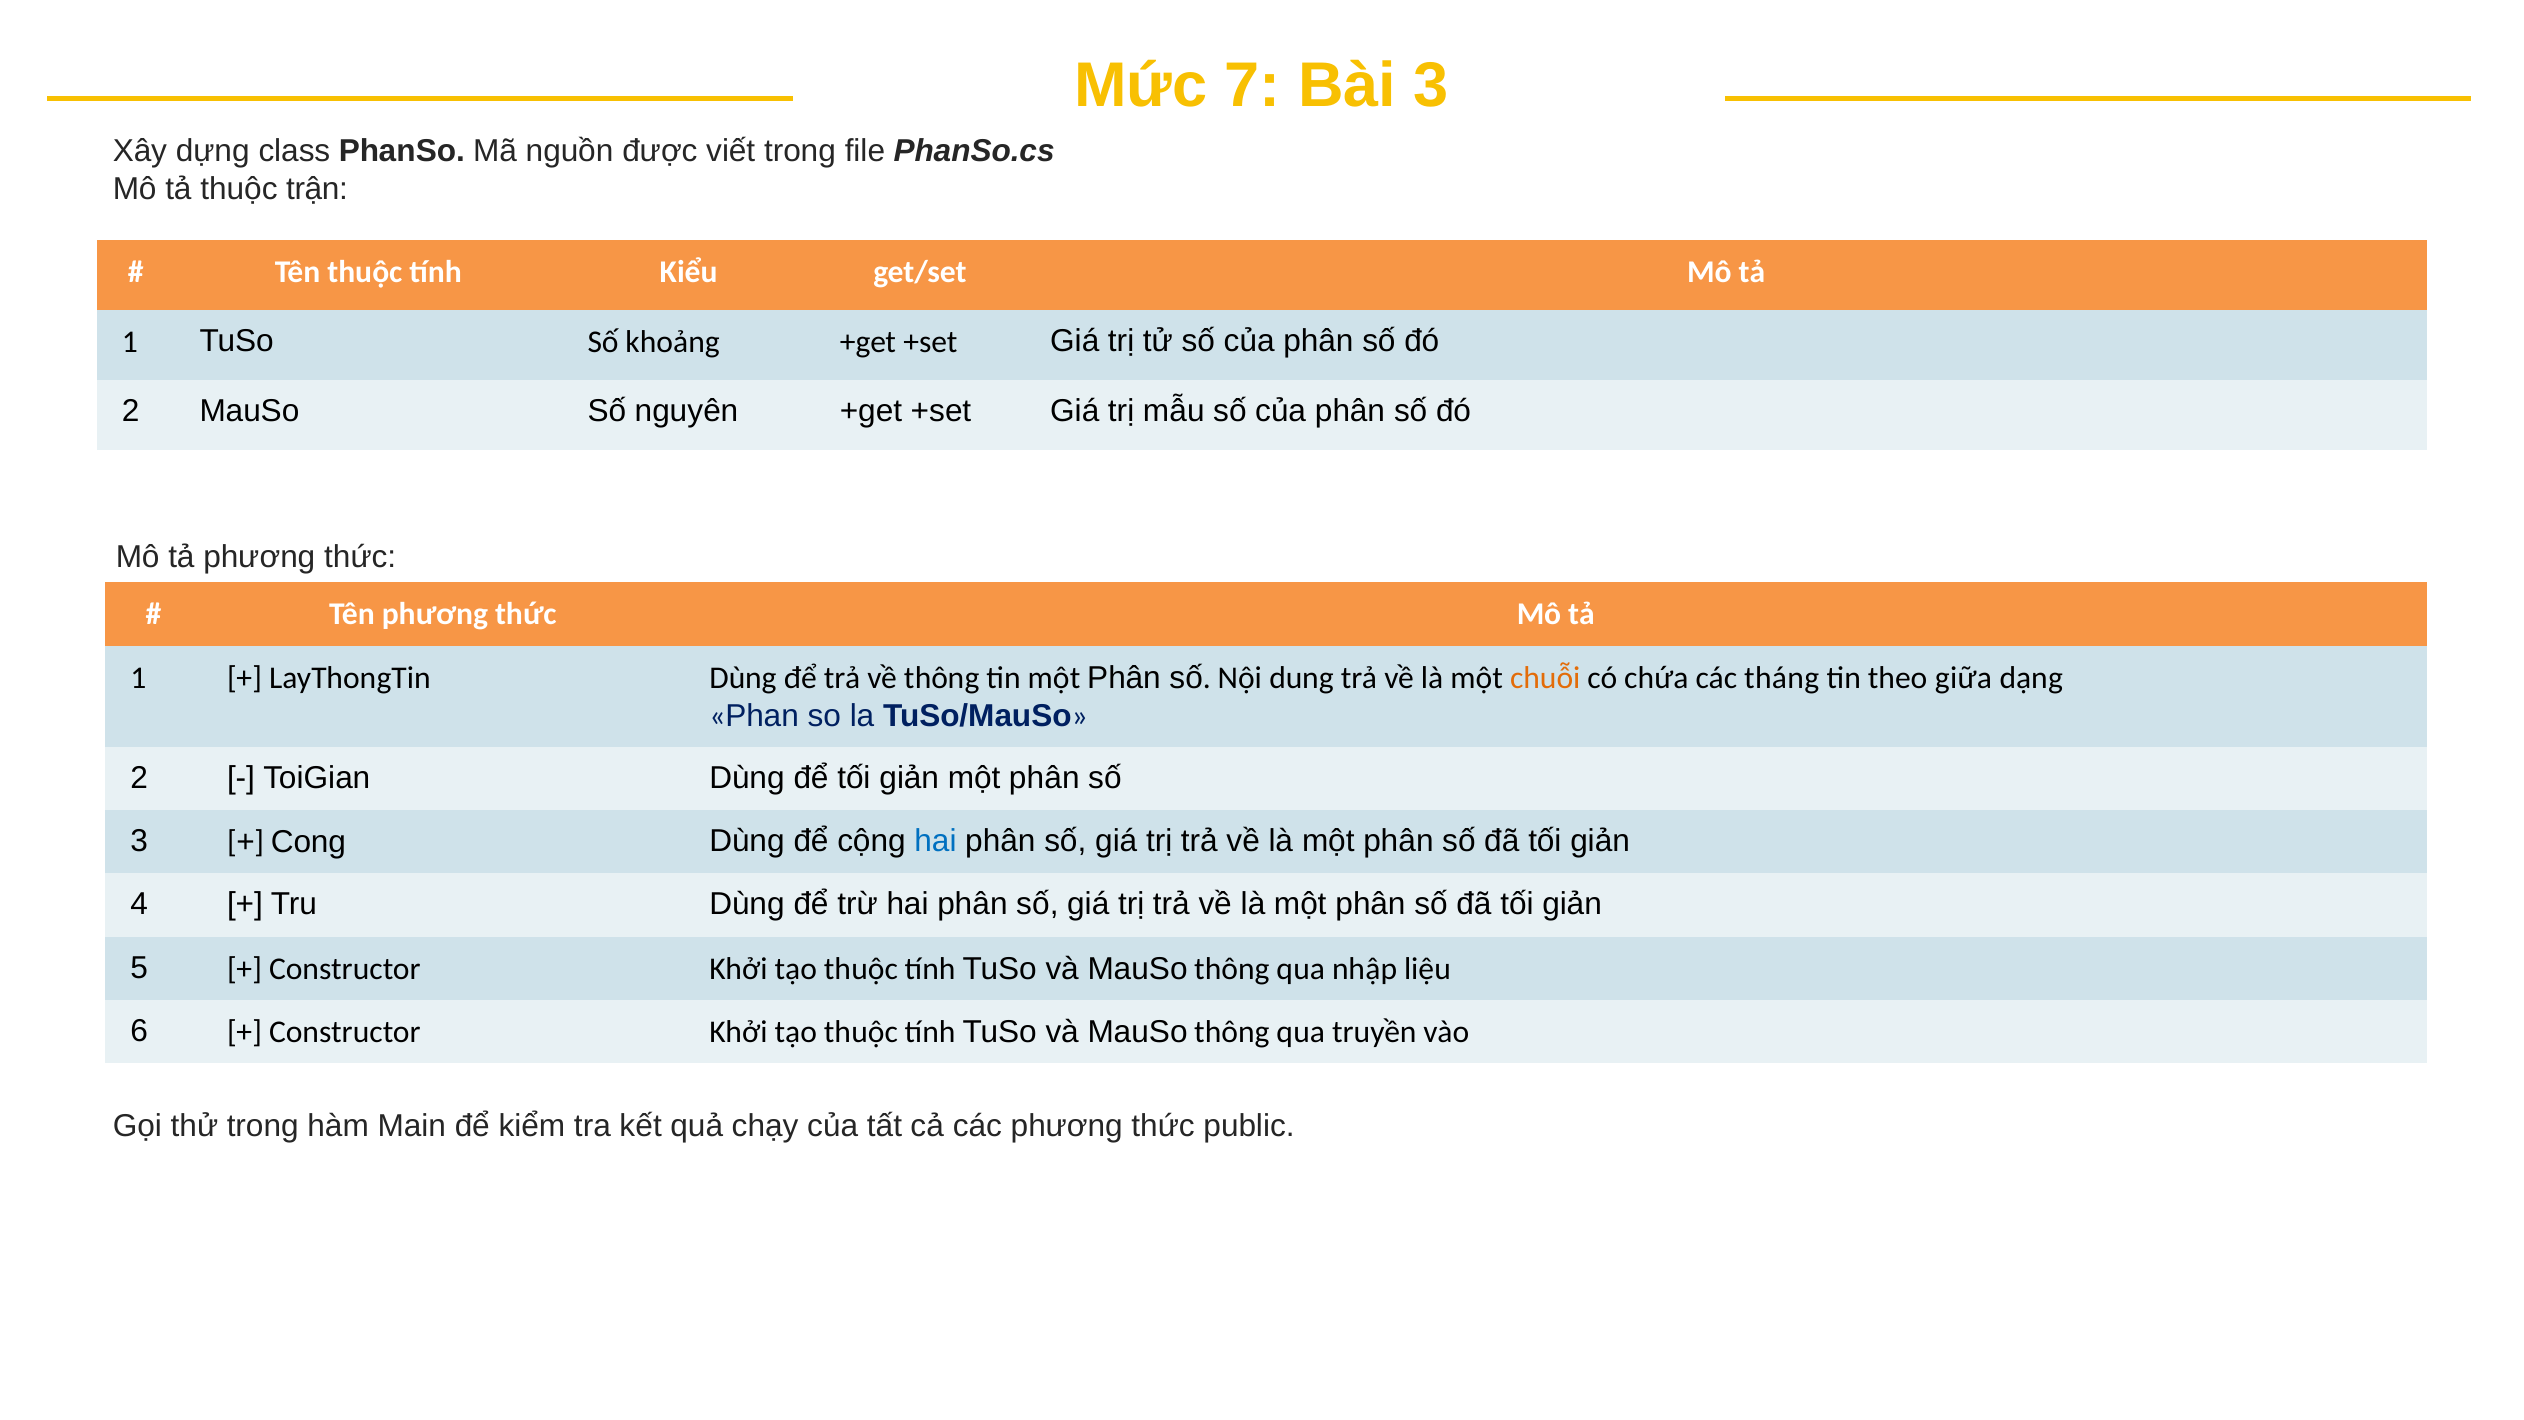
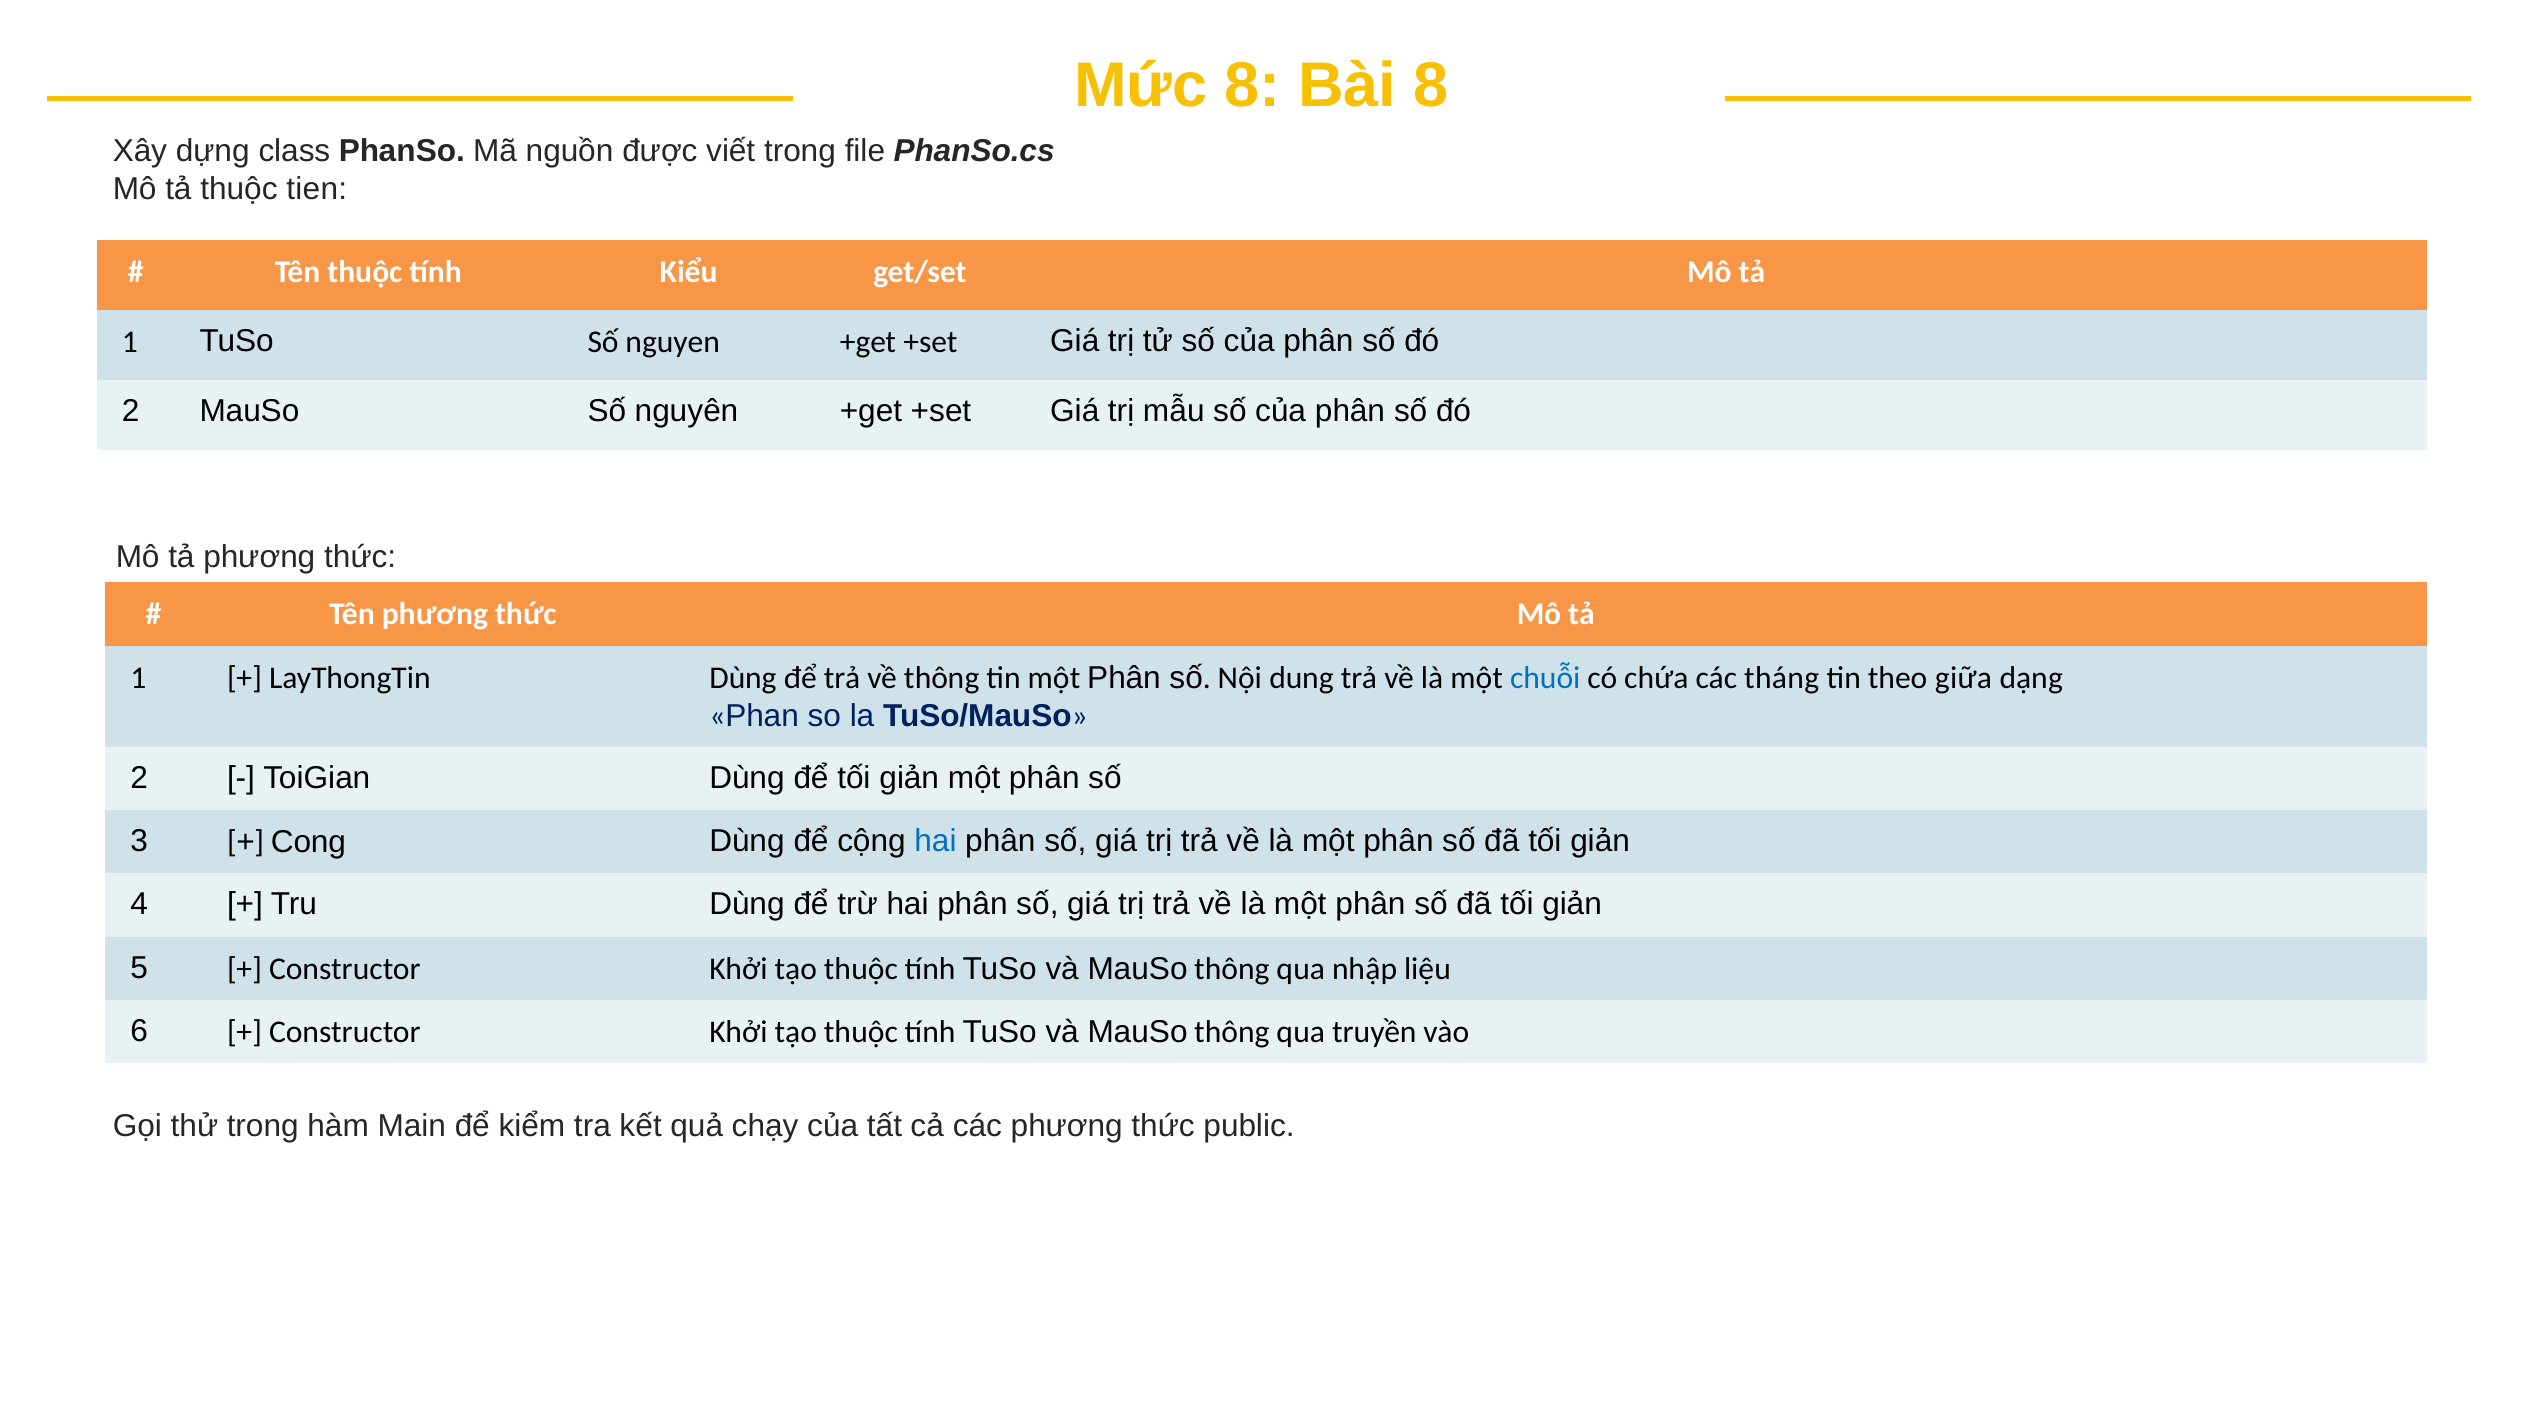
Mức 7: 7 -> 8
Bài 3: 3 -> 8
trận: trận -> tien
khoảng: khoảng -> nguyen
chuỗi colour: orange -> blue
